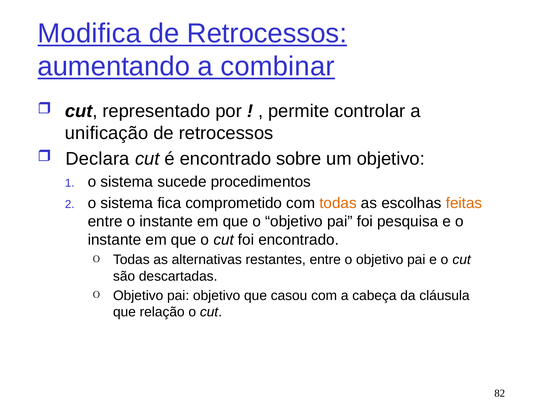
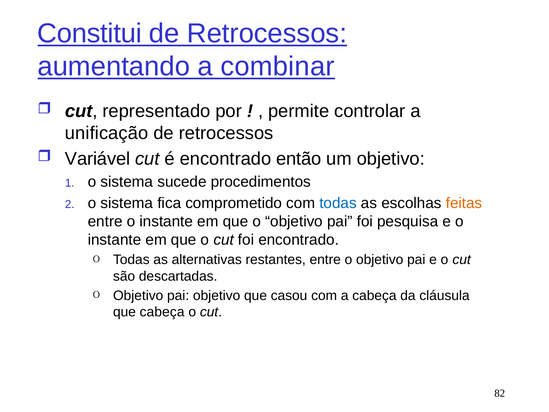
Modifica: Modifica -> Constitui
Declara: Declara -> Variável
sobre: sobre -> então
todas at (338, 203) colour: orange -> blue
que relação: relação -> cabeça
